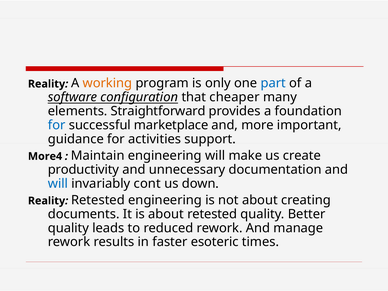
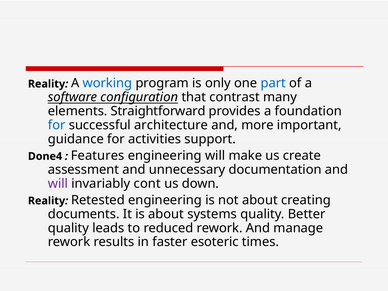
working colour: orange -> blue
cheaper: cheaper -> contrast
marketplace: marketplace -> architecture
More4: More4 -> Done4
Maintain: Maintain -> Features
productivity: productivity -> assessment
will at (58, 184) colour: blue -> purple
about retested: retested -> systems
